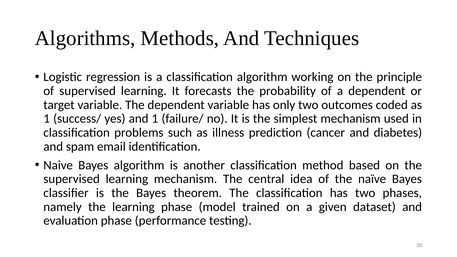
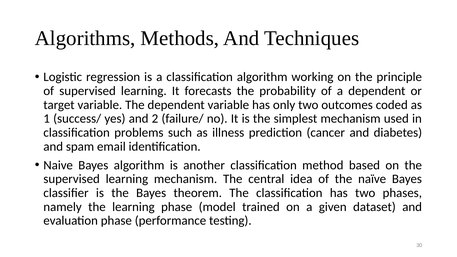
and 1: 1 -> 2
